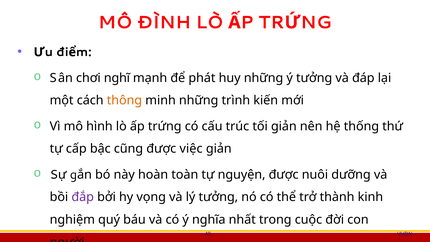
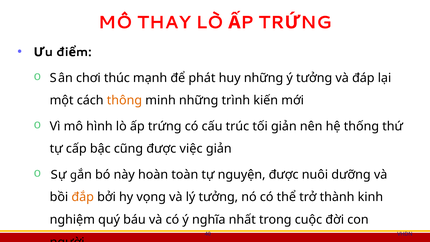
ĐÌNH: ĐÌNH -> THAY
nghĩ: nghĩ -> thúc
đắp colour: purple -> orange
